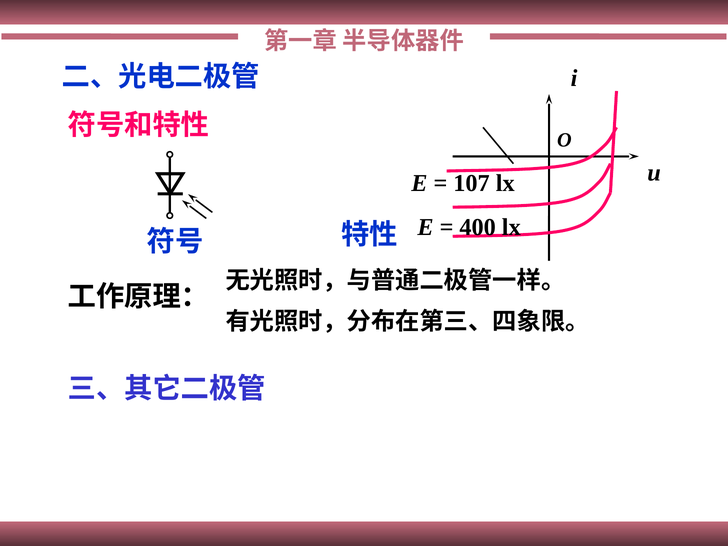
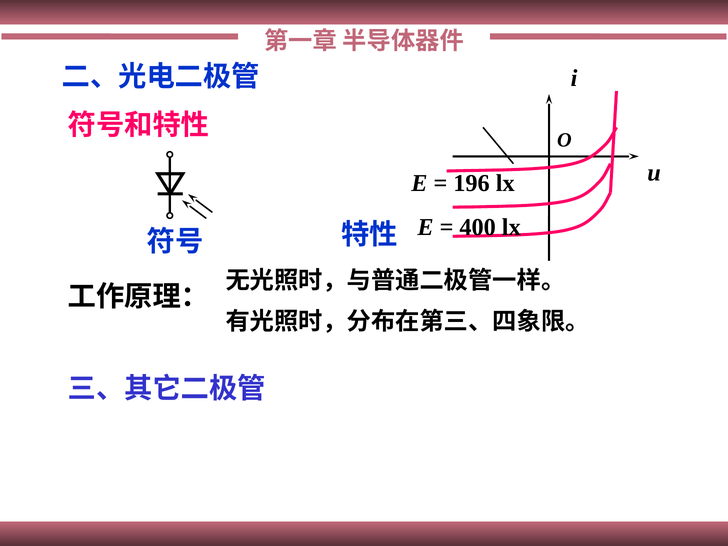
107: 107 -> 196
